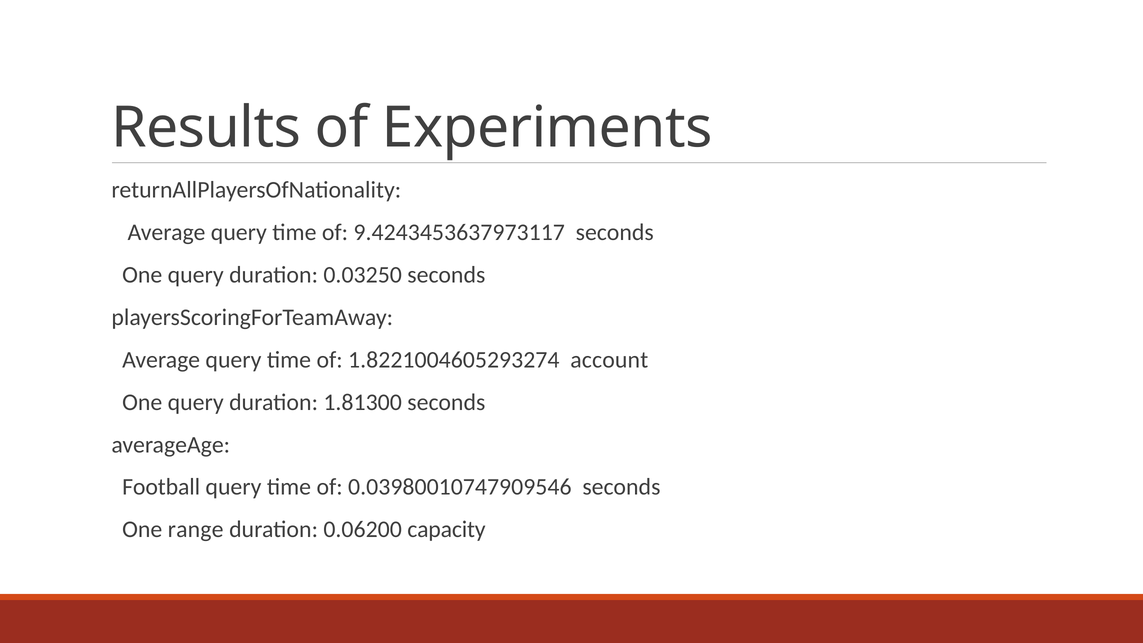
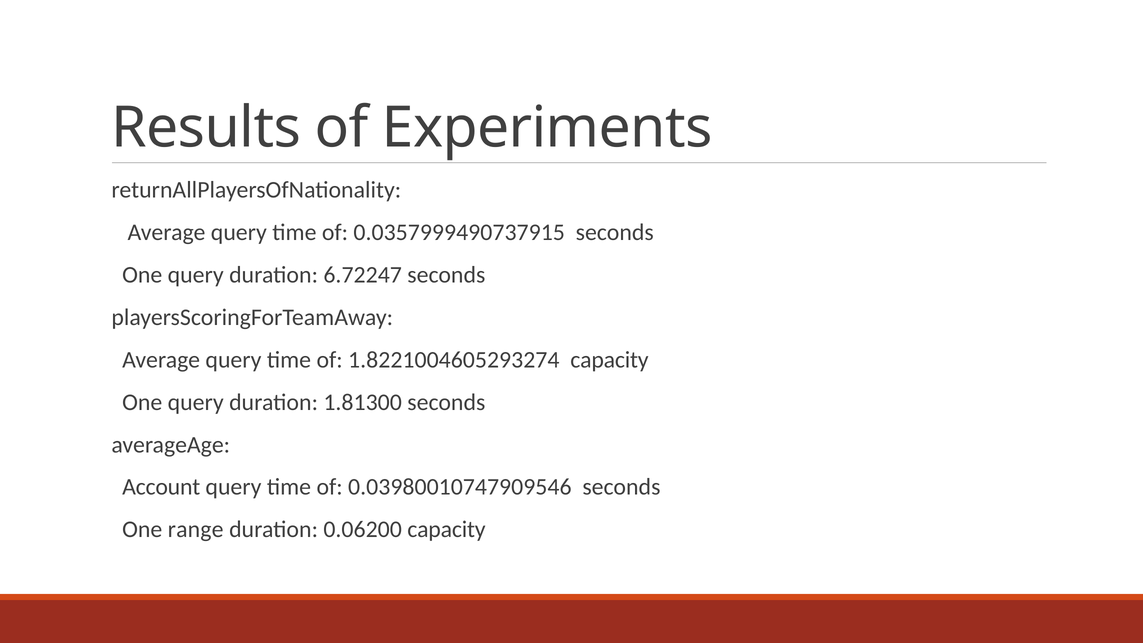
9.4243453637973117: 9.4243453637973117 -> 0.0357999490737915
0.03250: 0.03250 -> 6.72247
1.8221004605293274 account: account -> capacity
Football: Football -> Account
